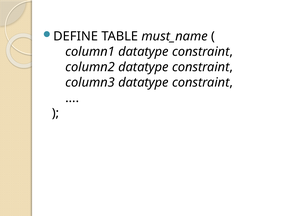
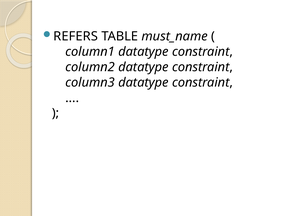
DEFINE: DEFINE -> REFERS
